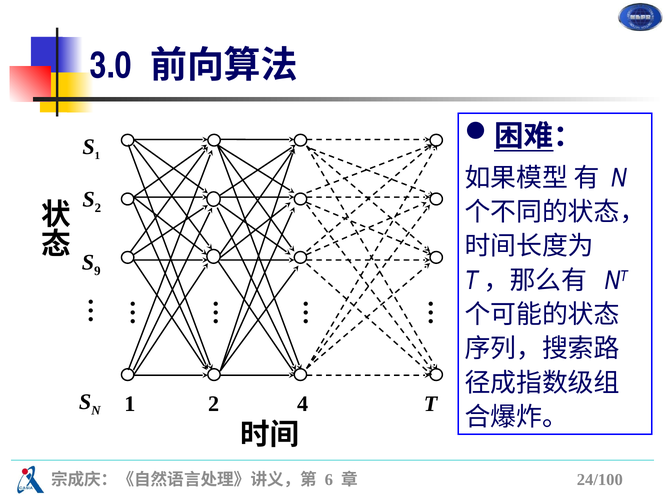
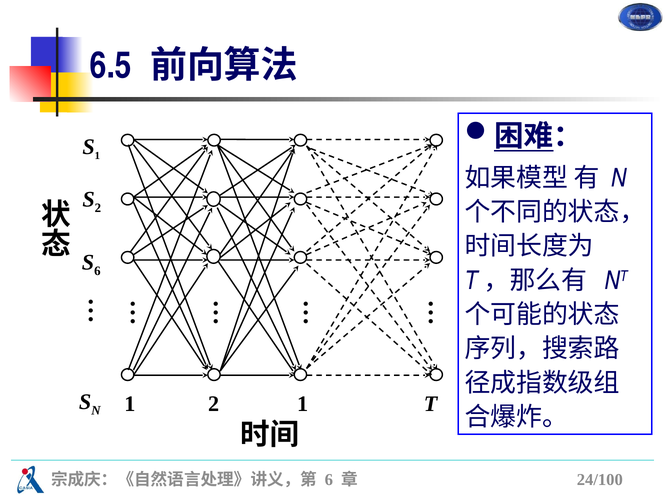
3.0: 3.0 -> 6.5
9 at (97, 271): 9 -> 6
N 4: 4 -> 1
